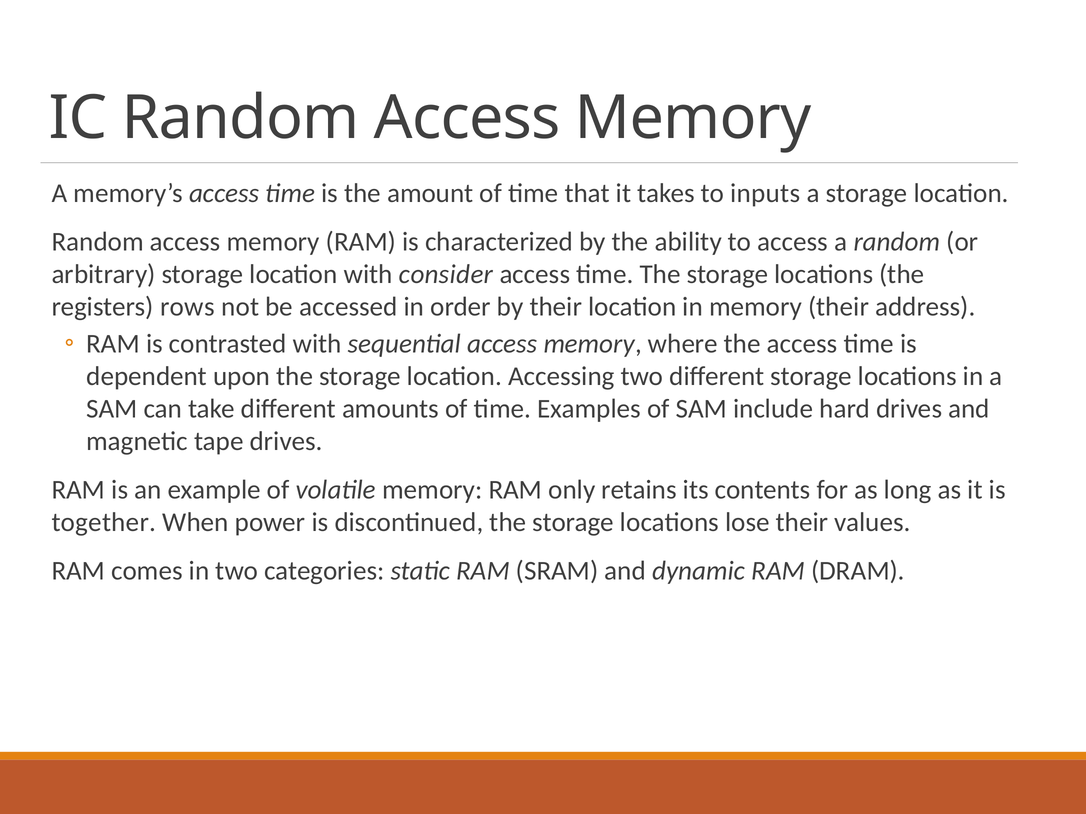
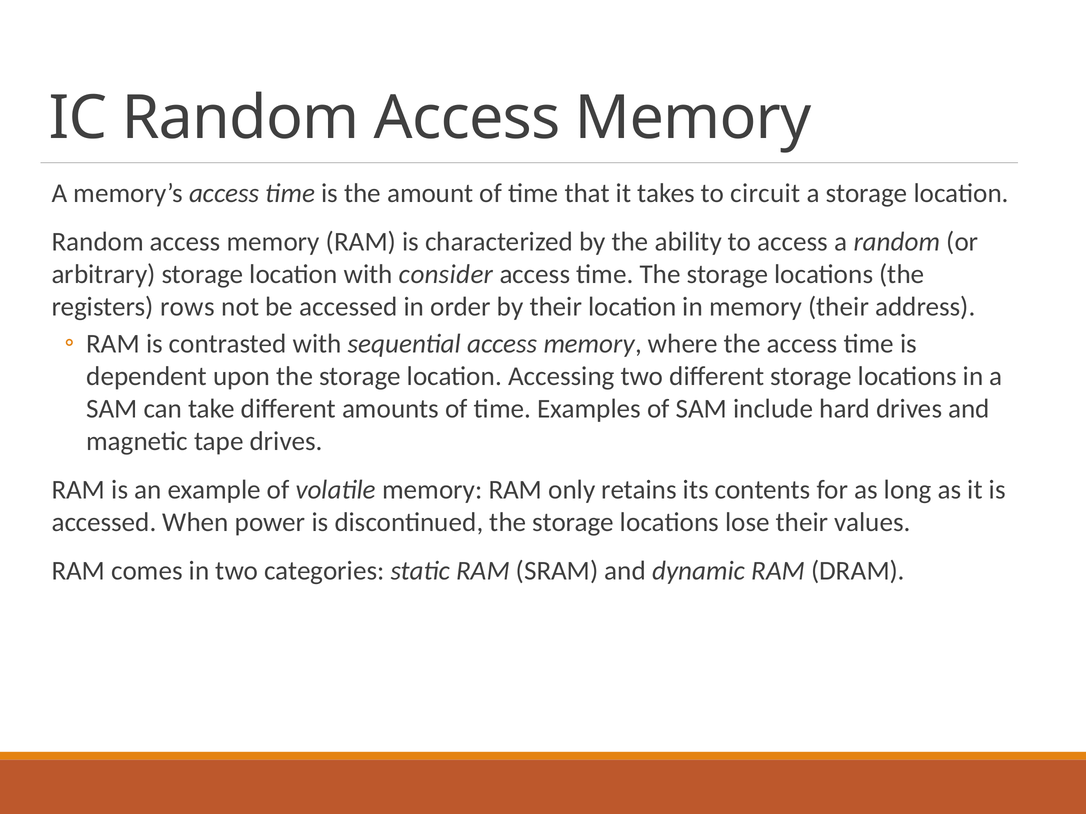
inputs: inputs -> circuit
together at (104, 523): together -> accessed
